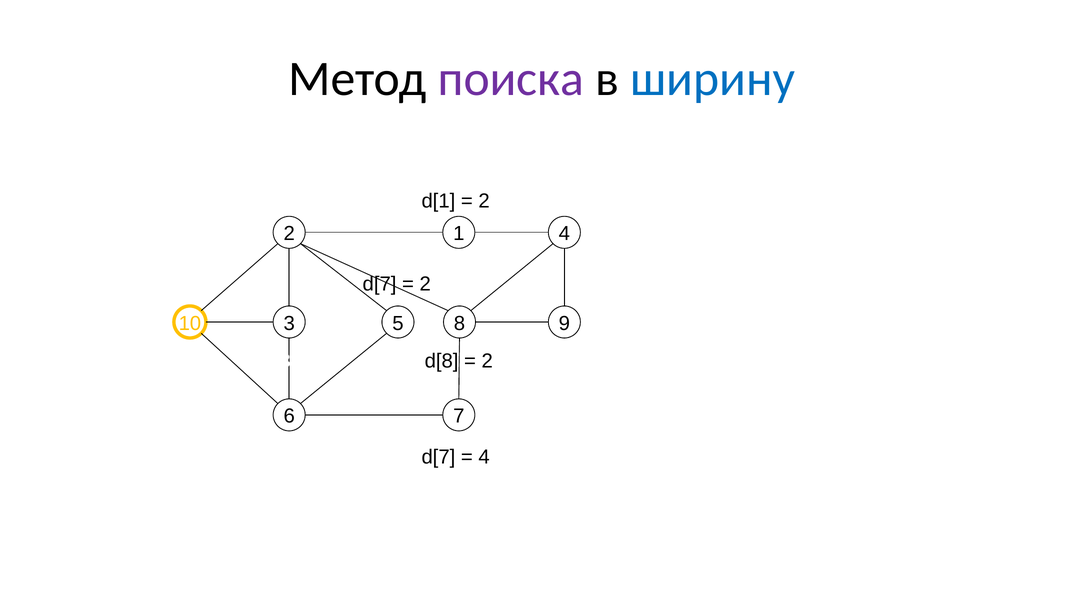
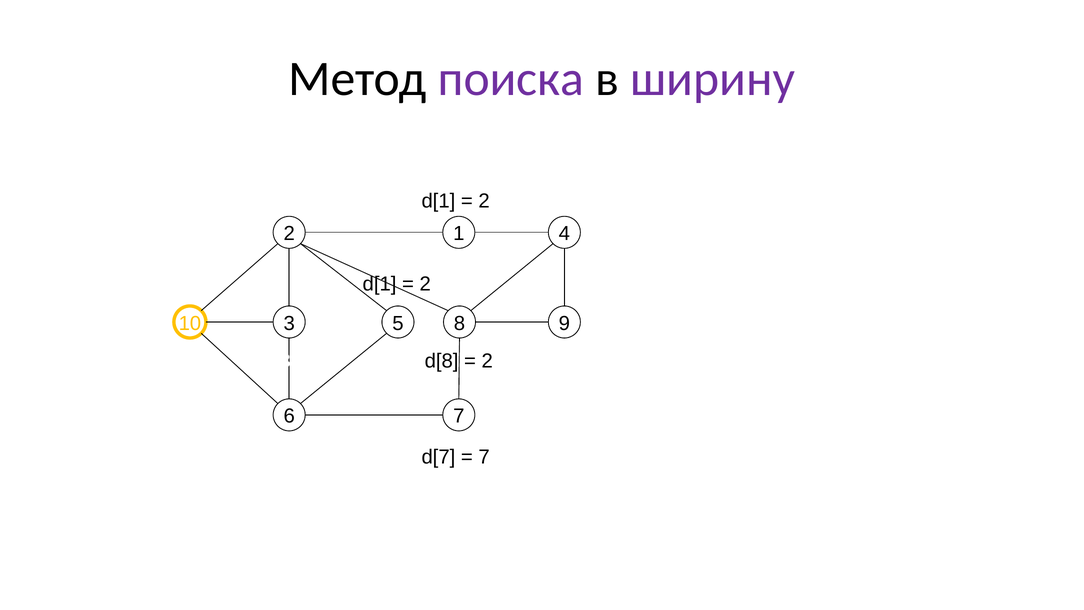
ширину colour: blue -> purple
d[7 at (380, 284): d[7 -> d[1
4 at (484, 457): 4 -> 7
